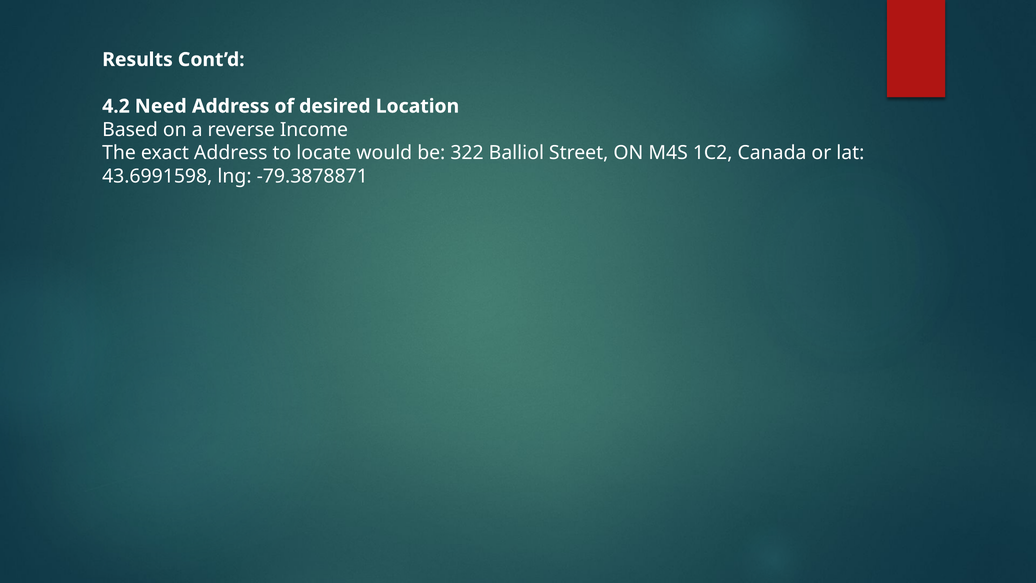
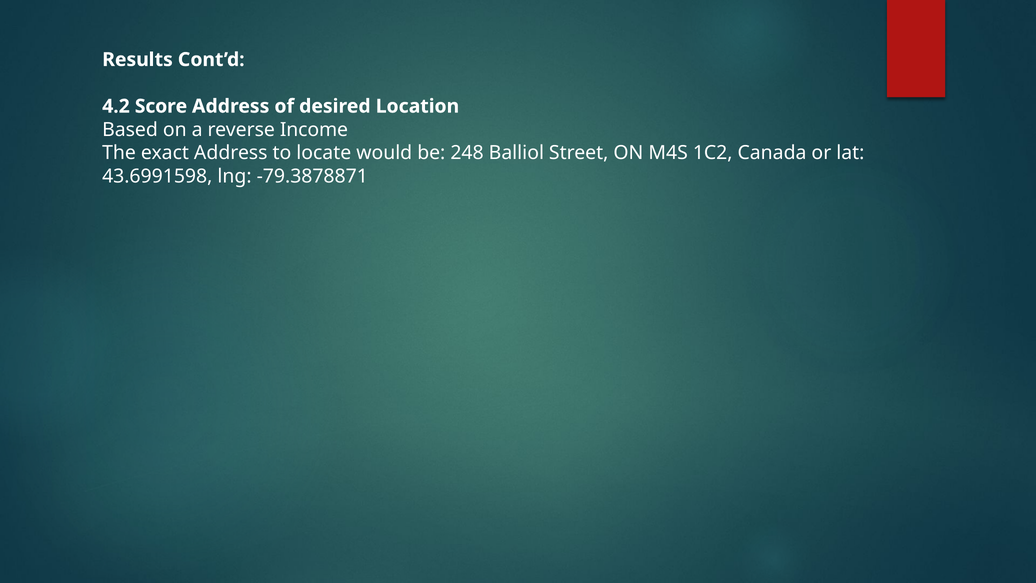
Need: Need -> Score
322: 322 -> 248
